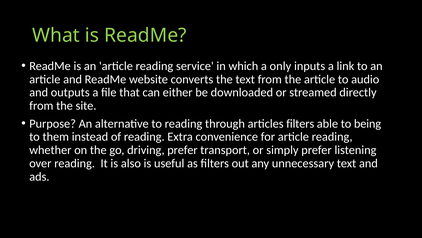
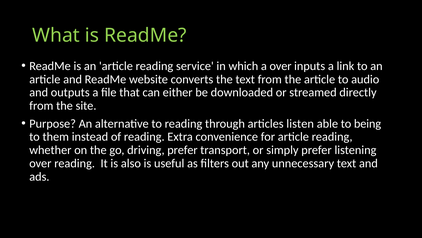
a only: only -> over
articles filters: filters -> listen
